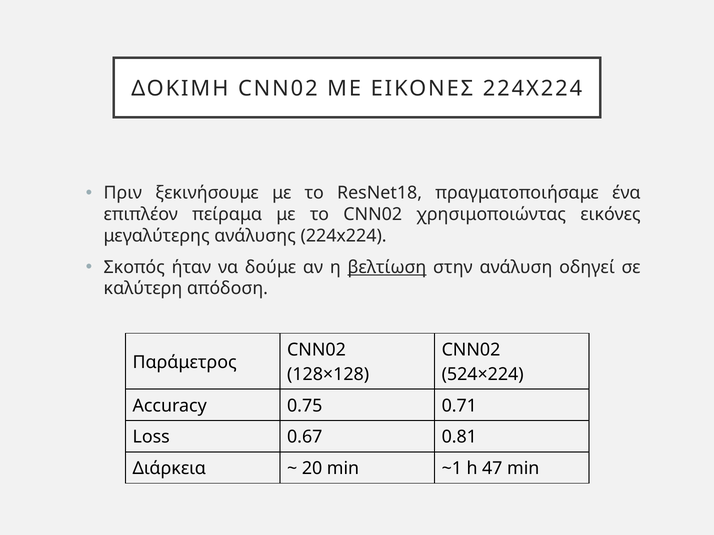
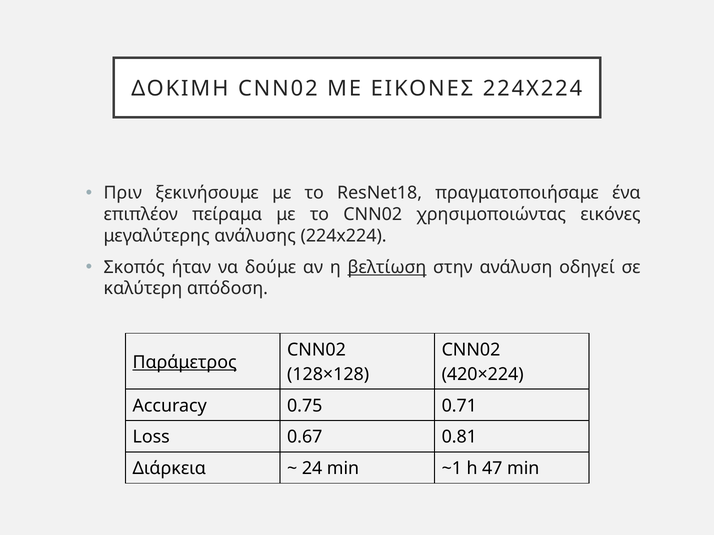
Παράμετρος underline: none -> present
524×224: 524×224 -> 420×224
20: 20 -> 24
